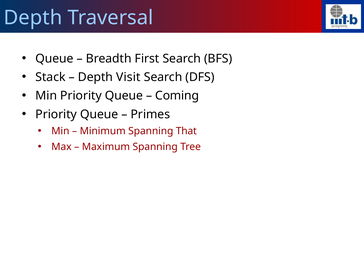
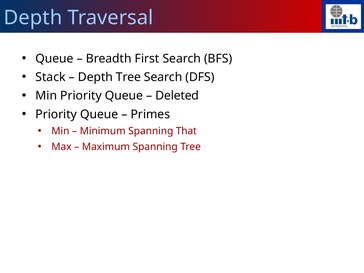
Depth Visit: Visit -> Tree
Coming: Coming -> Deleted
